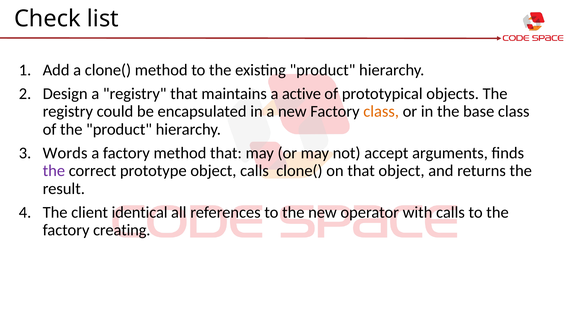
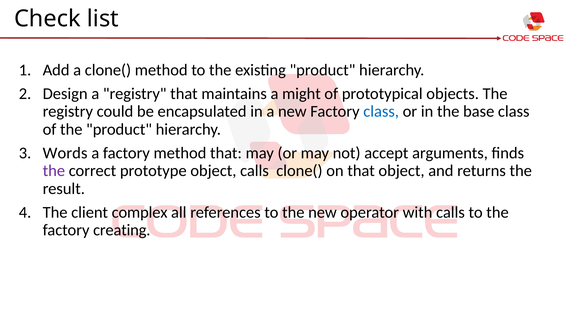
active: active -> might
class at (381, 112) colour: orange -> blue
identical: identical -> complex
